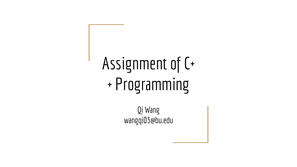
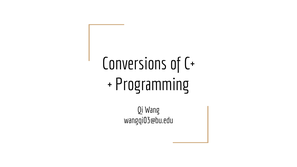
Assignment: Assignment -> Conversions
